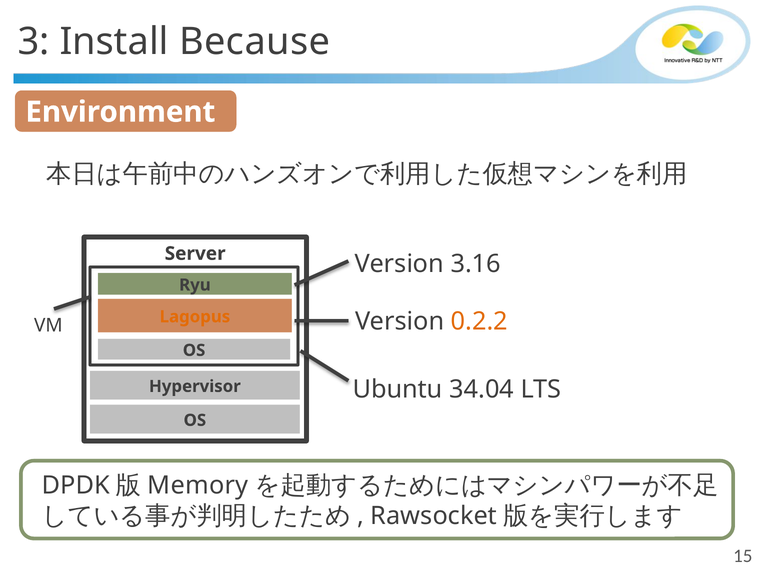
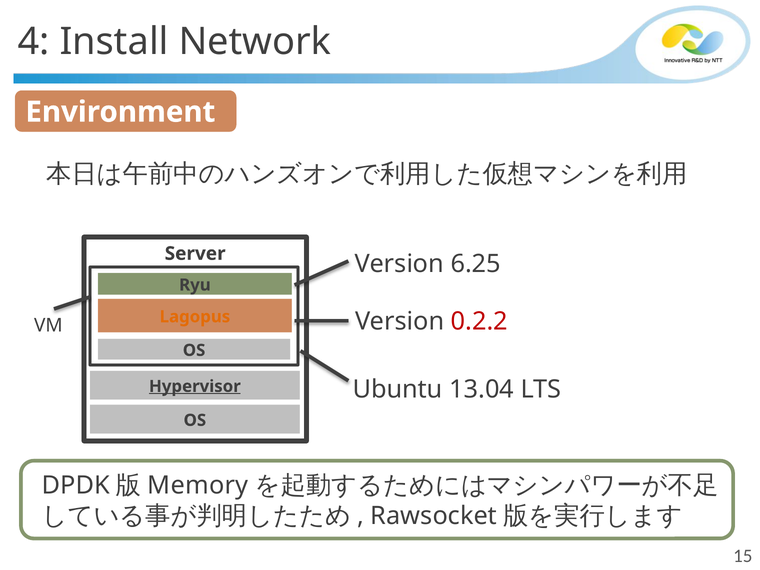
3: 3 -> 4
Because: Because -> Network
3.16: 3.16 -> 6.25
0.2.2 colour: orange -> red
34.04: 34.04 -> 13.04
Hypervisor underline: none -> present
